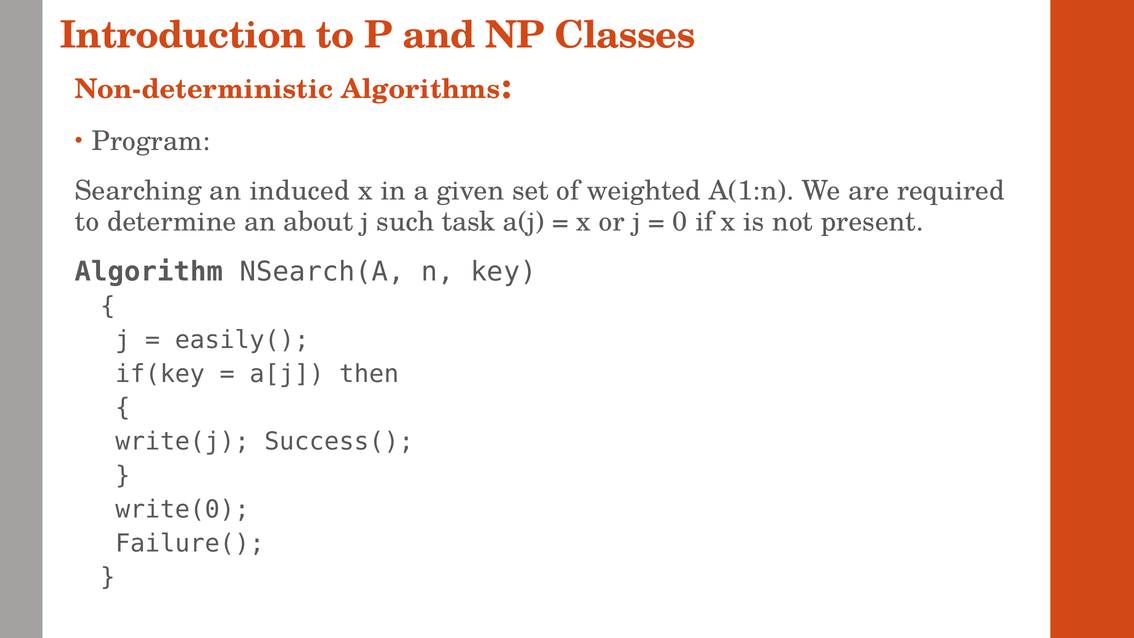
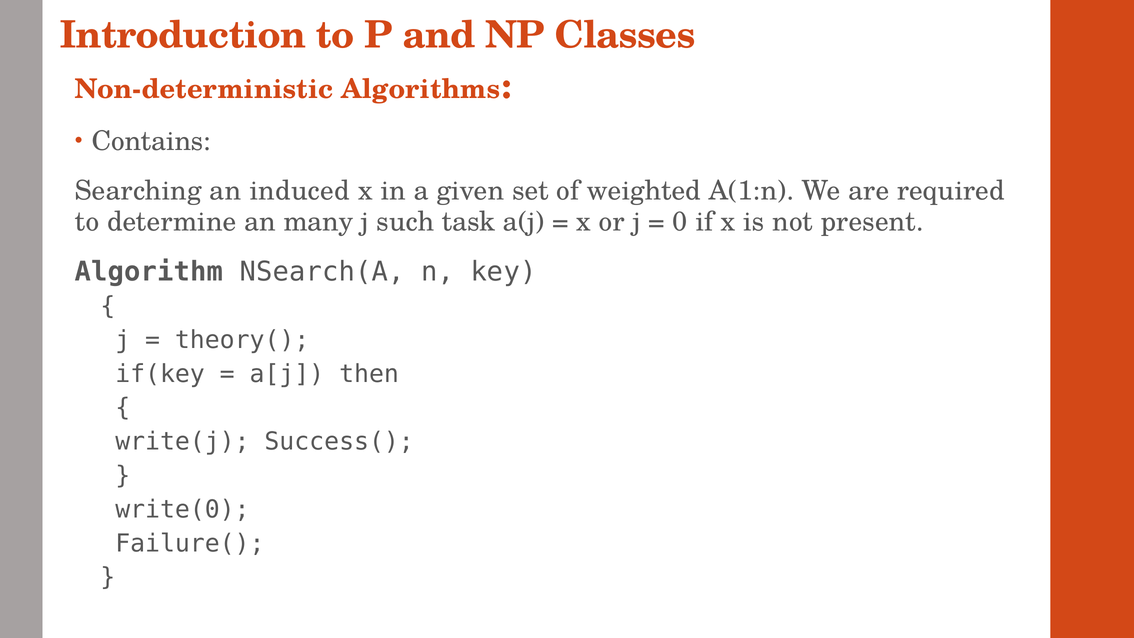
Program: Program -> Contains
about: about -> many
easily(: easily( -> theory(
